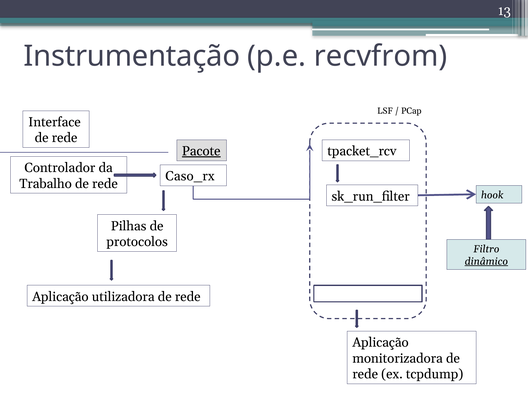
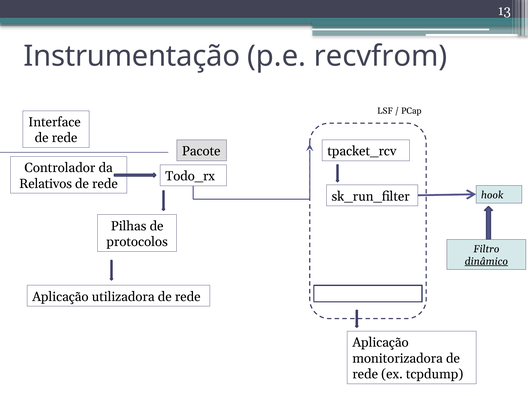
Pacote underline: present -> none
Caso_rx: Caso_rx -> Todo_rx
Trabalho: Trabalho -> Relativos
